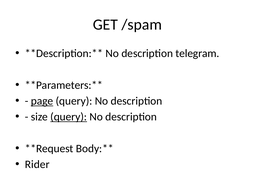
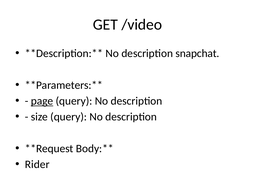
/spam: /spam -> /video
telegram: telegram -> snapchat
query at (69, 117) underline: present -> none
